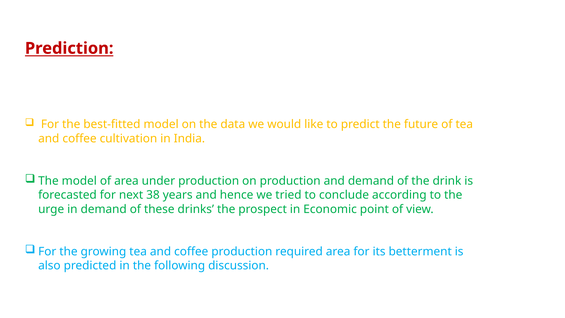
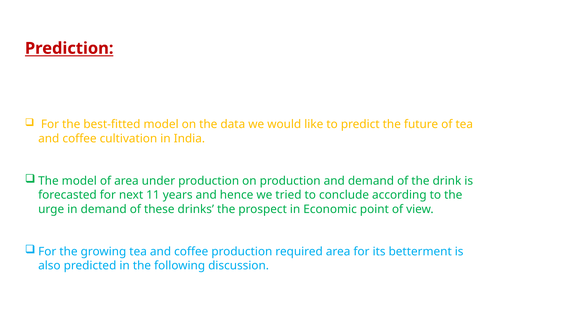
38: 38 -> 11
